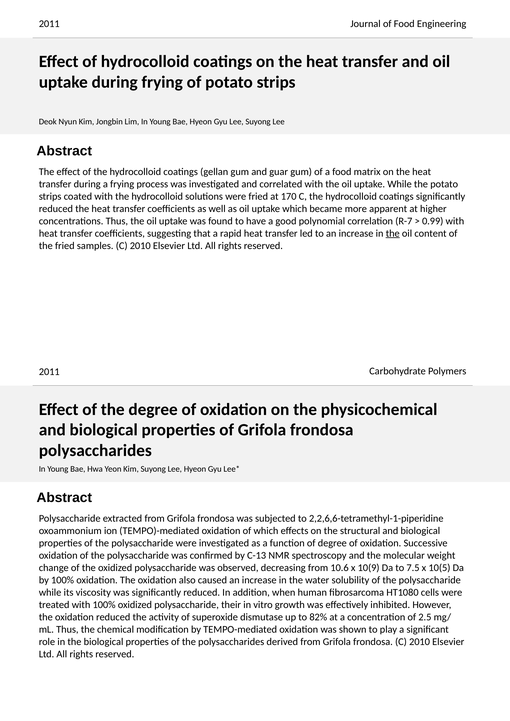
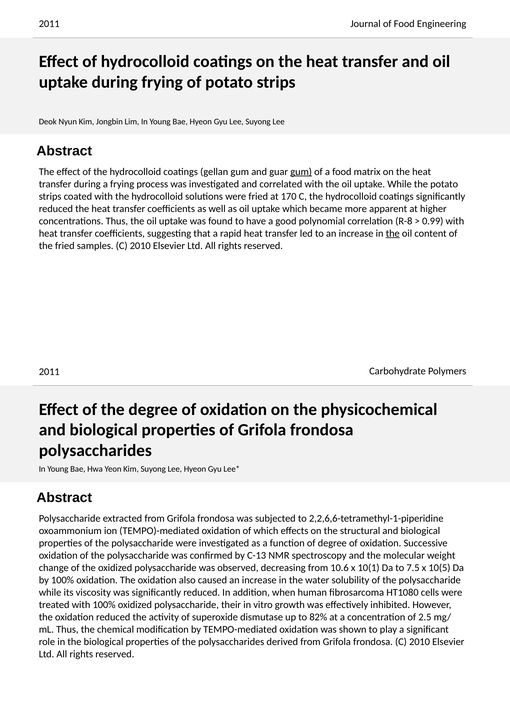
gum at (301, 172) underline: none -> present
R-7: R-7 -> R-8
10(9: 10(9 -> 10(1
